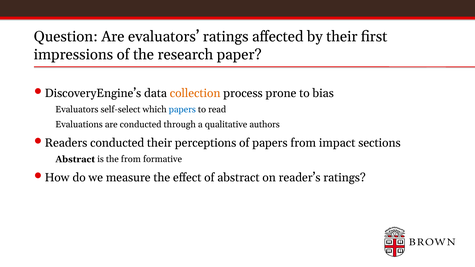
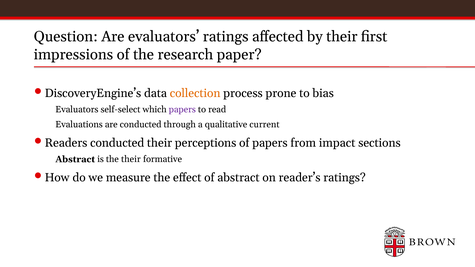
papers at (182, 110) colour: blue -> purple
authors: authors -> current
the from: from -> their
